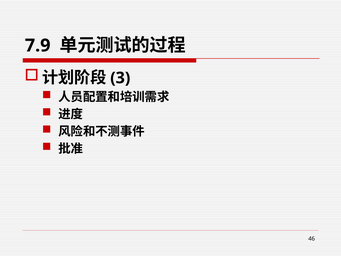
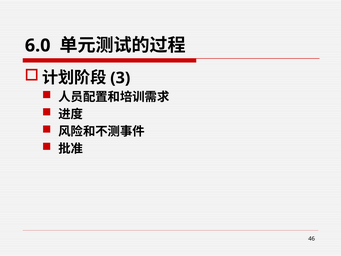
7.9: 7.9 -> 6.0
